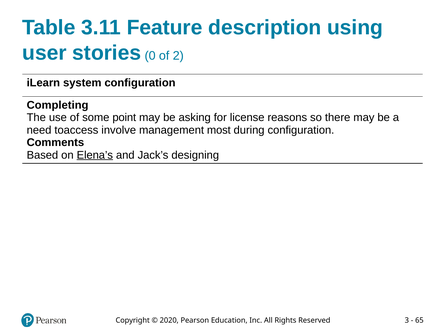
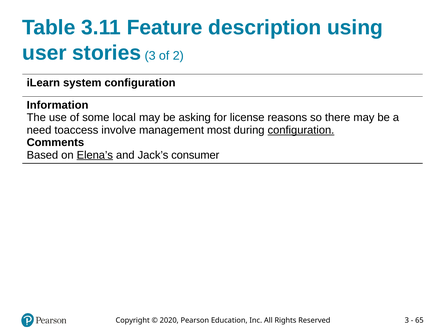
stories 0: 0 -> 3
Completing: Completing -> Information
point: point -> local
configuration at (301, 130) underline: none -> present
designing: designing -> consumer
